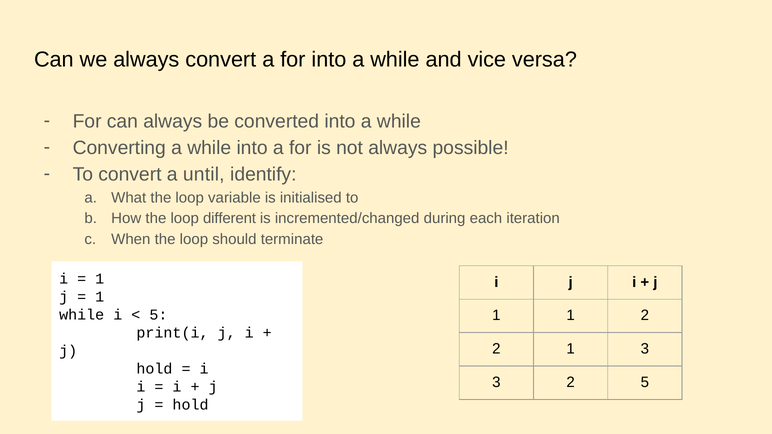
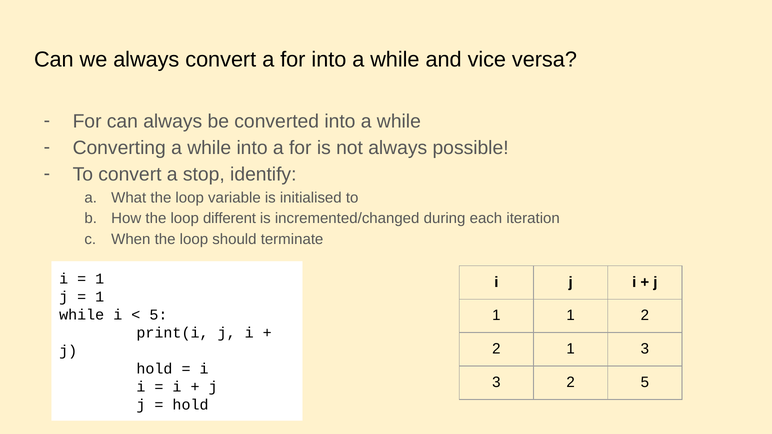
until: until -> stop
